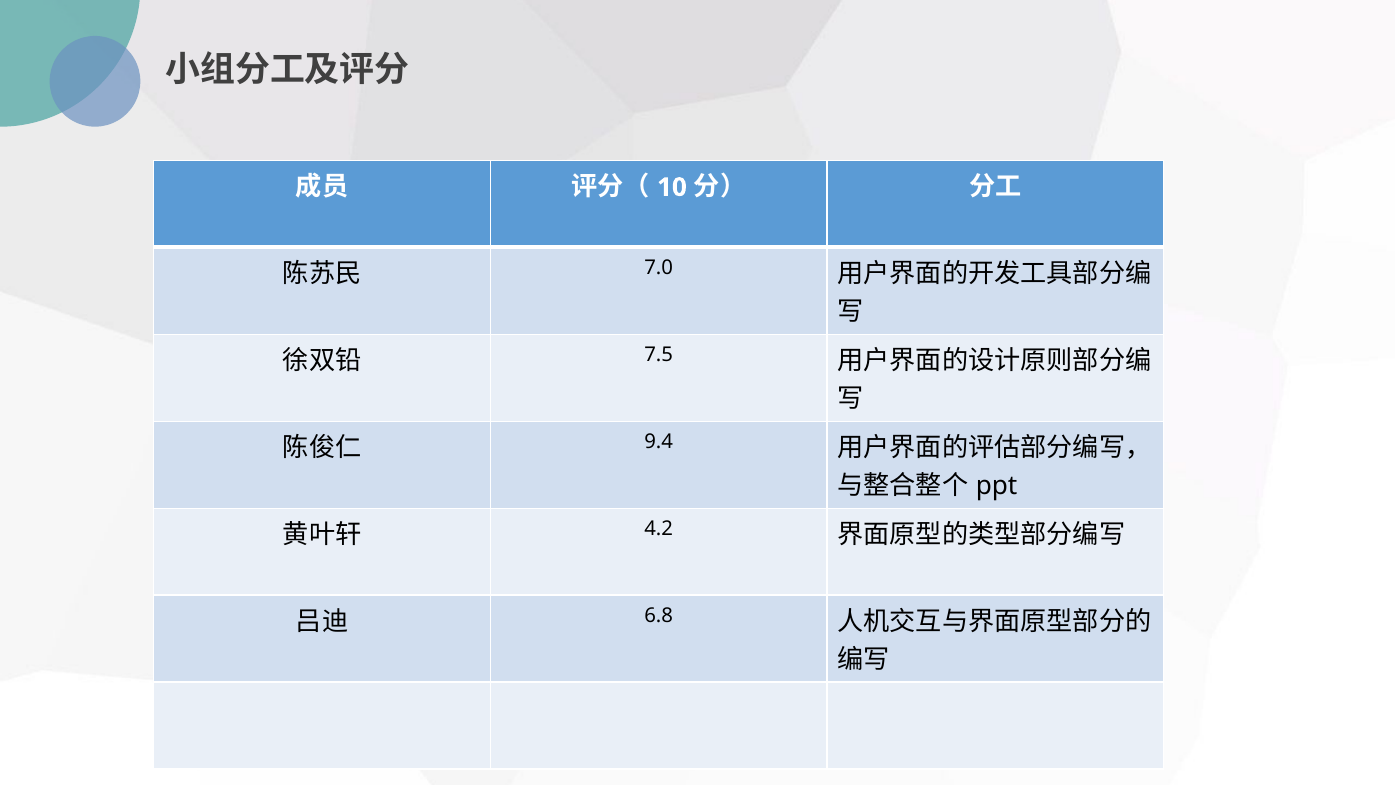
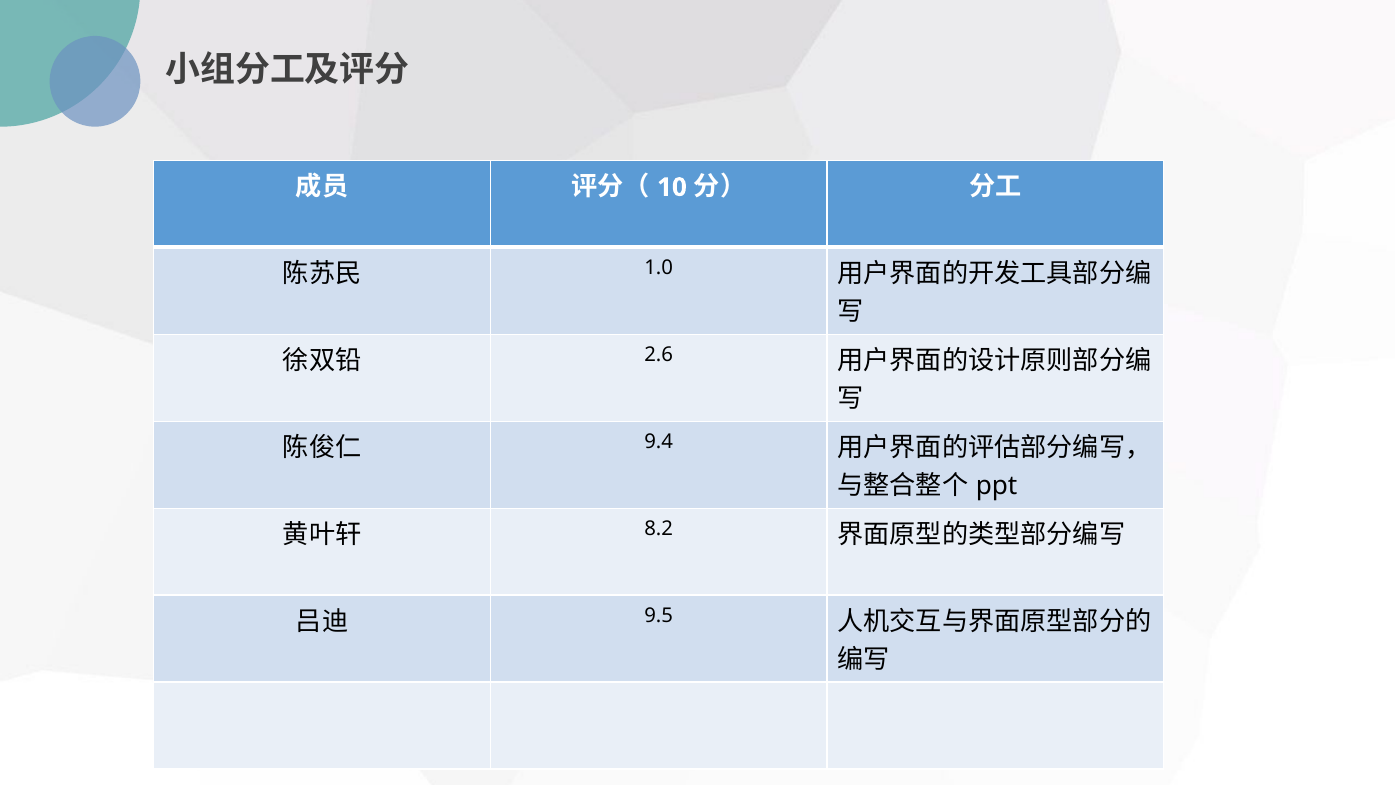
7.0: 7.0 -> 1.0
7.5: 7.5 -> 2.6
4.2: 4.2 -> 8.2
6.8: 6.8 -> 9.5
